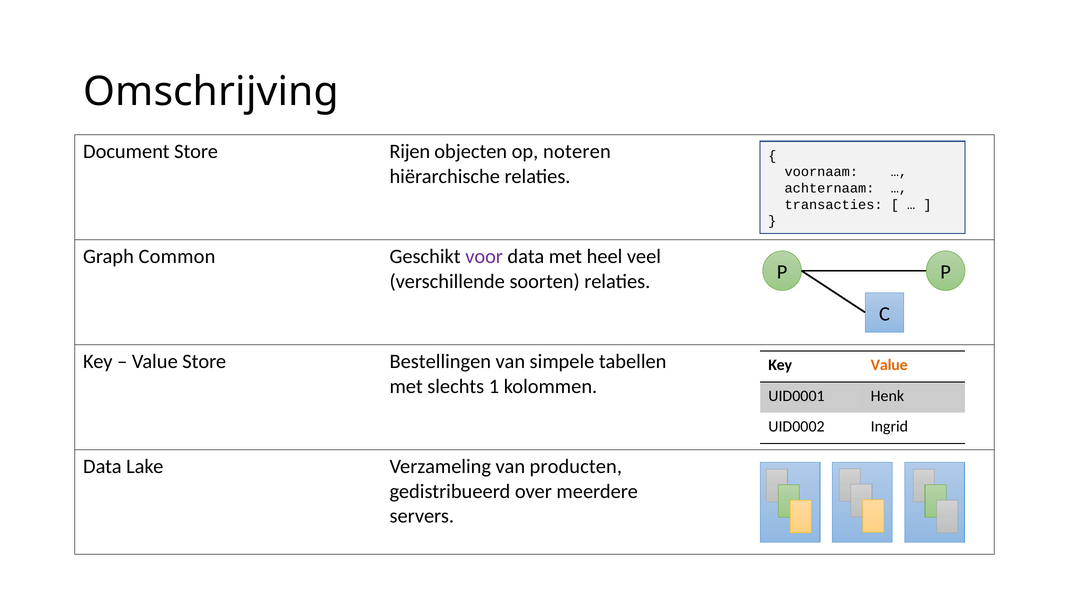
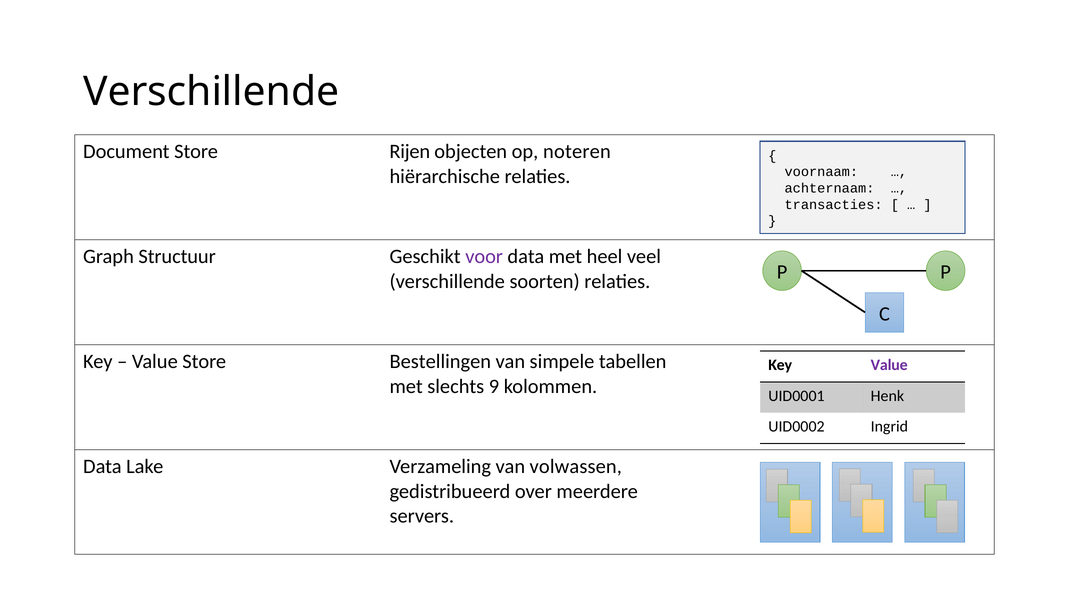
Omschrijving at (211, 92): Omschrijving -> Verschillende
Common: Common -> Structuur
Value at (889, 365) colour: orange -> purple
1: 1 -> 9
producten: producten -> volwassen
